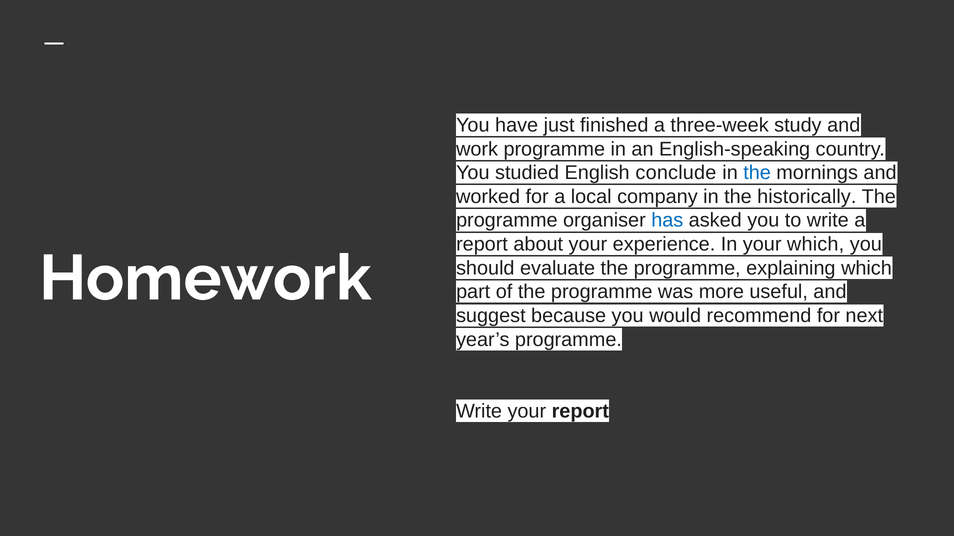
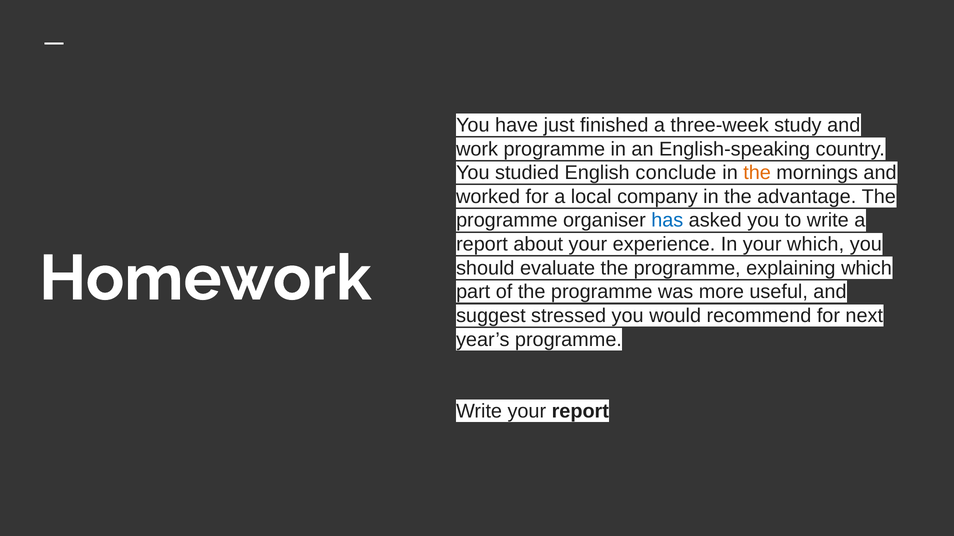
the at (757, 173) colour: blue -> orange
historically: historically -> advantage
because: because -> stressed
